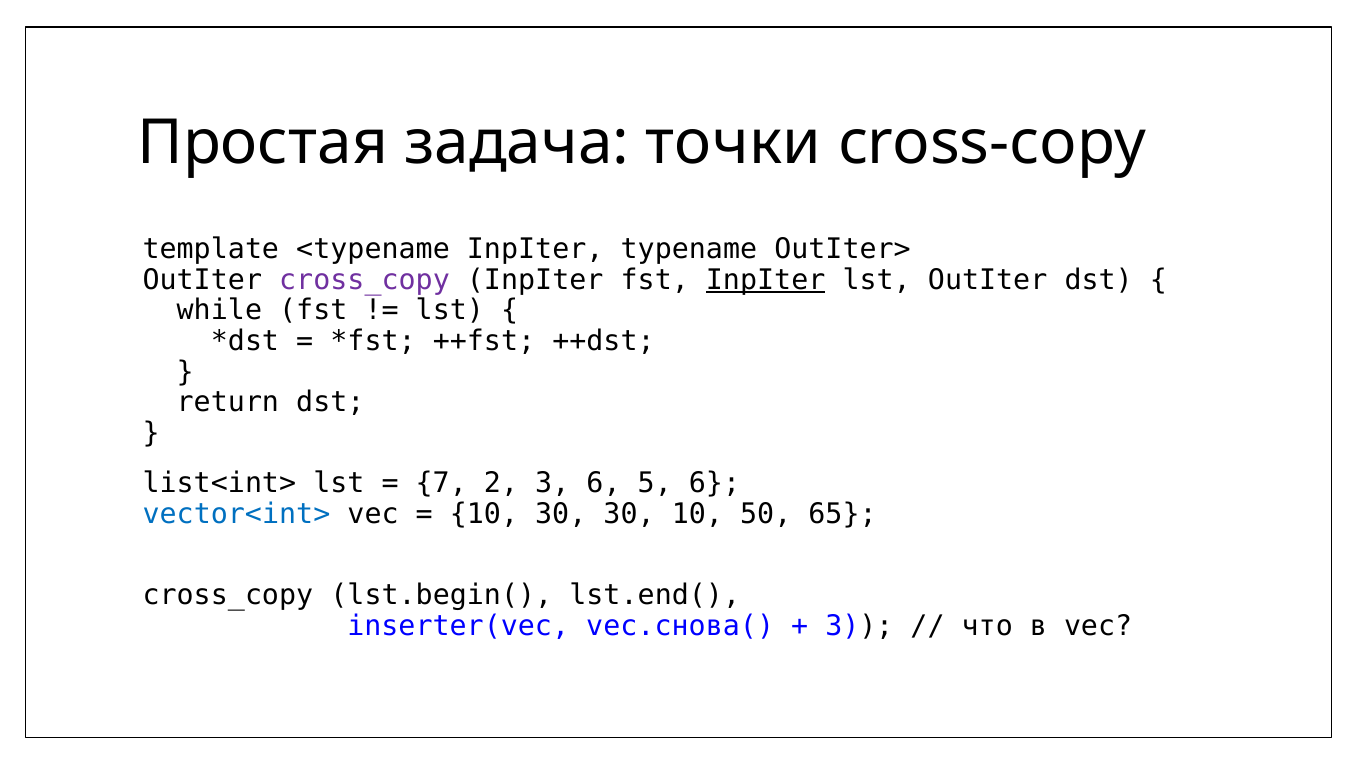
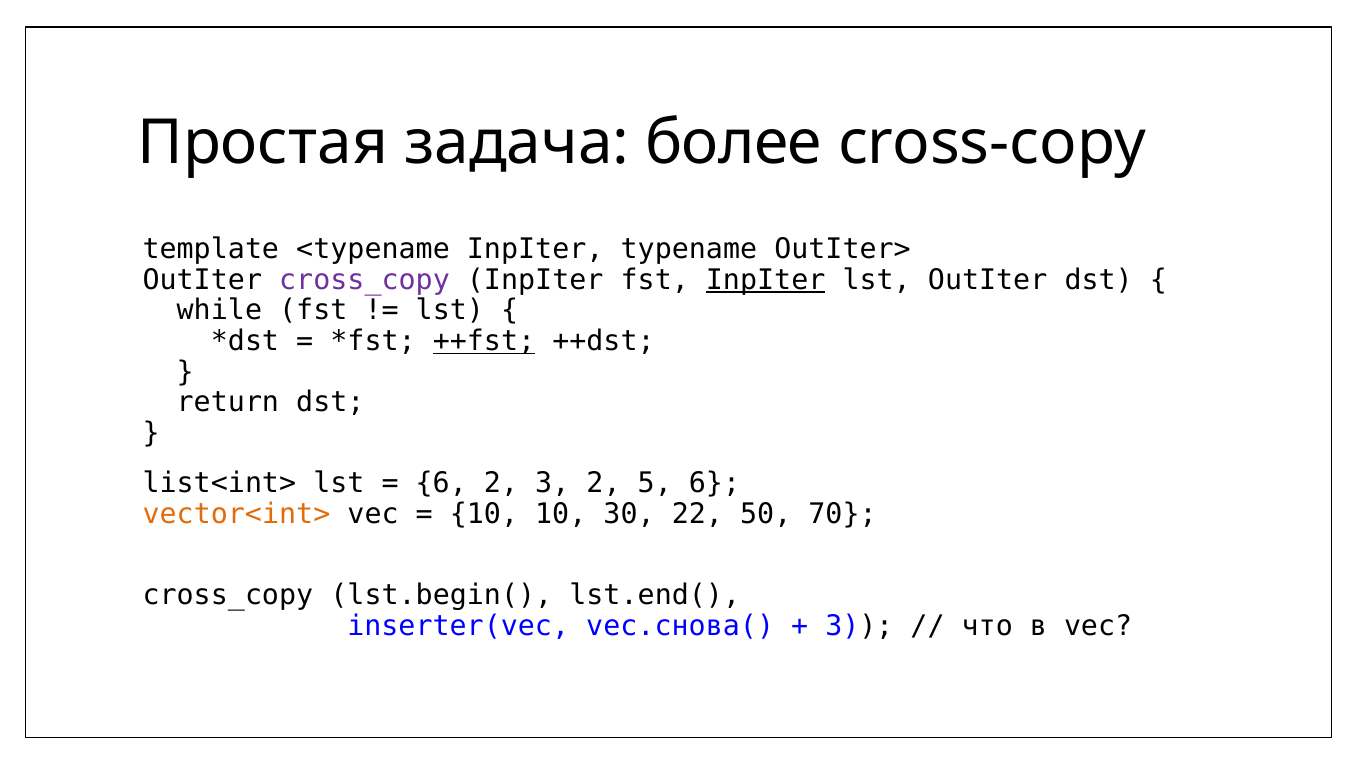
точки: точки -> более
++fst underline: none -> present
7 at (441, 483): 7 -> 6
3 6: 6 -> 2
vector<int> colour: blue -> orange
10 30: 30 -> 10
30 10: 10 -> 22
65: 65 -> 70
